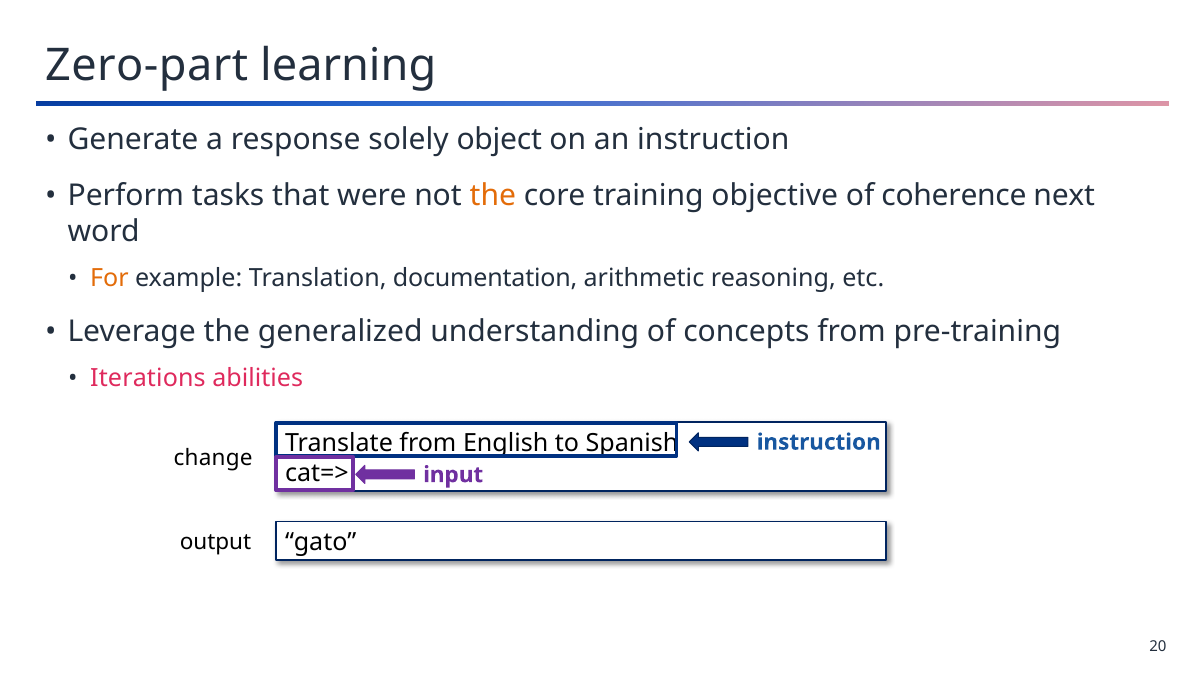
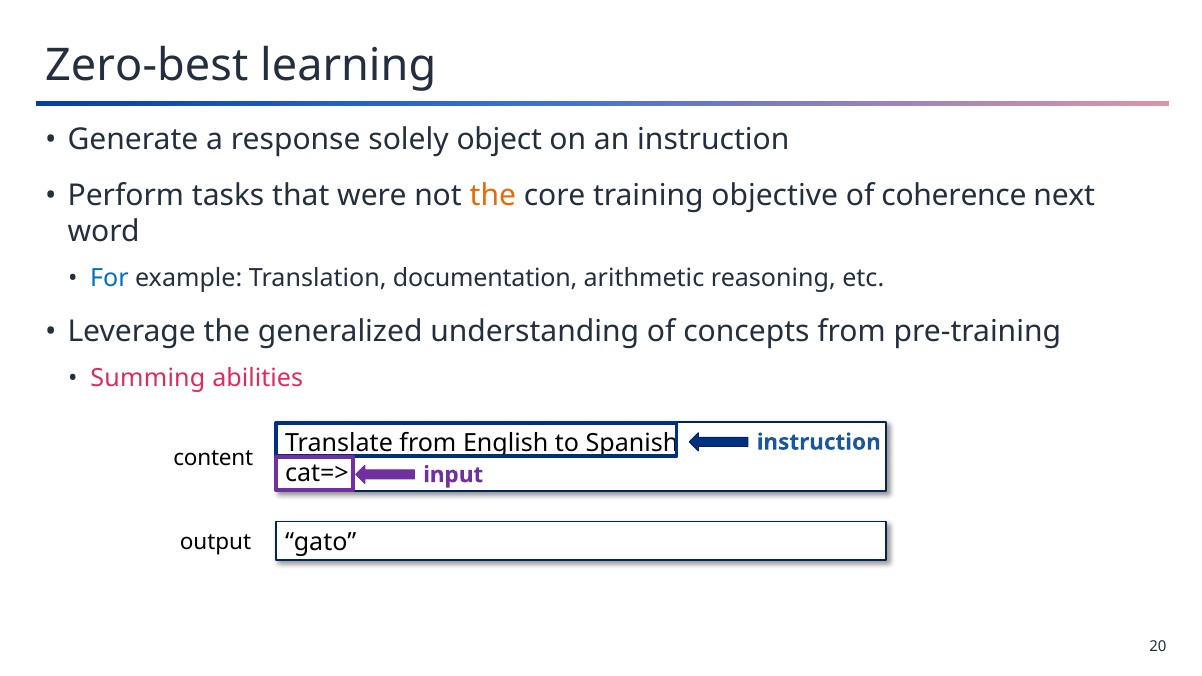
Zero-part: Zero-part -> Zero-best
For colour: orange -> blue
Iterations: Iterations -> Summing
change: change -> content
